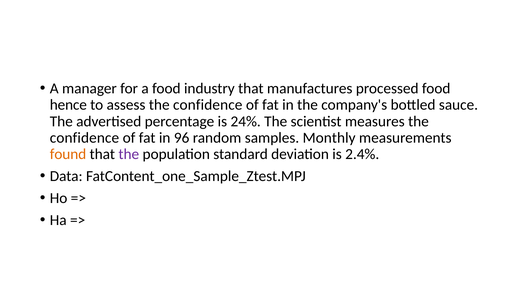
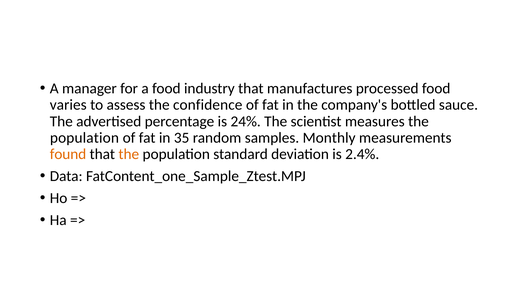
hence: hence -> varies
confidence at (84, 138): confidence -> population
96: 96 -> 35
the at (129, 155) colour: purple -> orange
